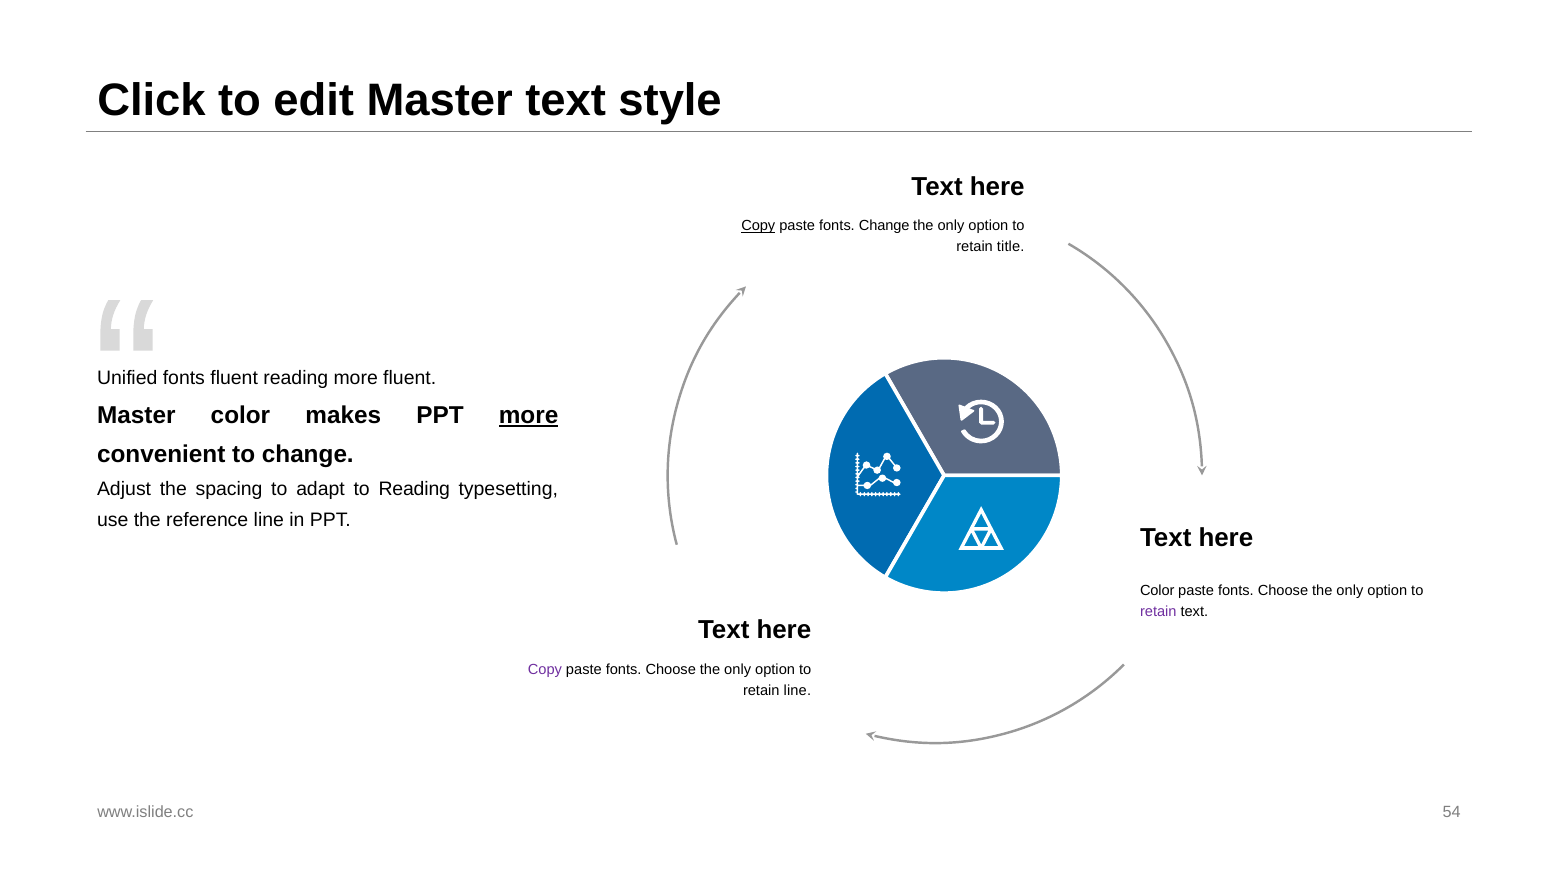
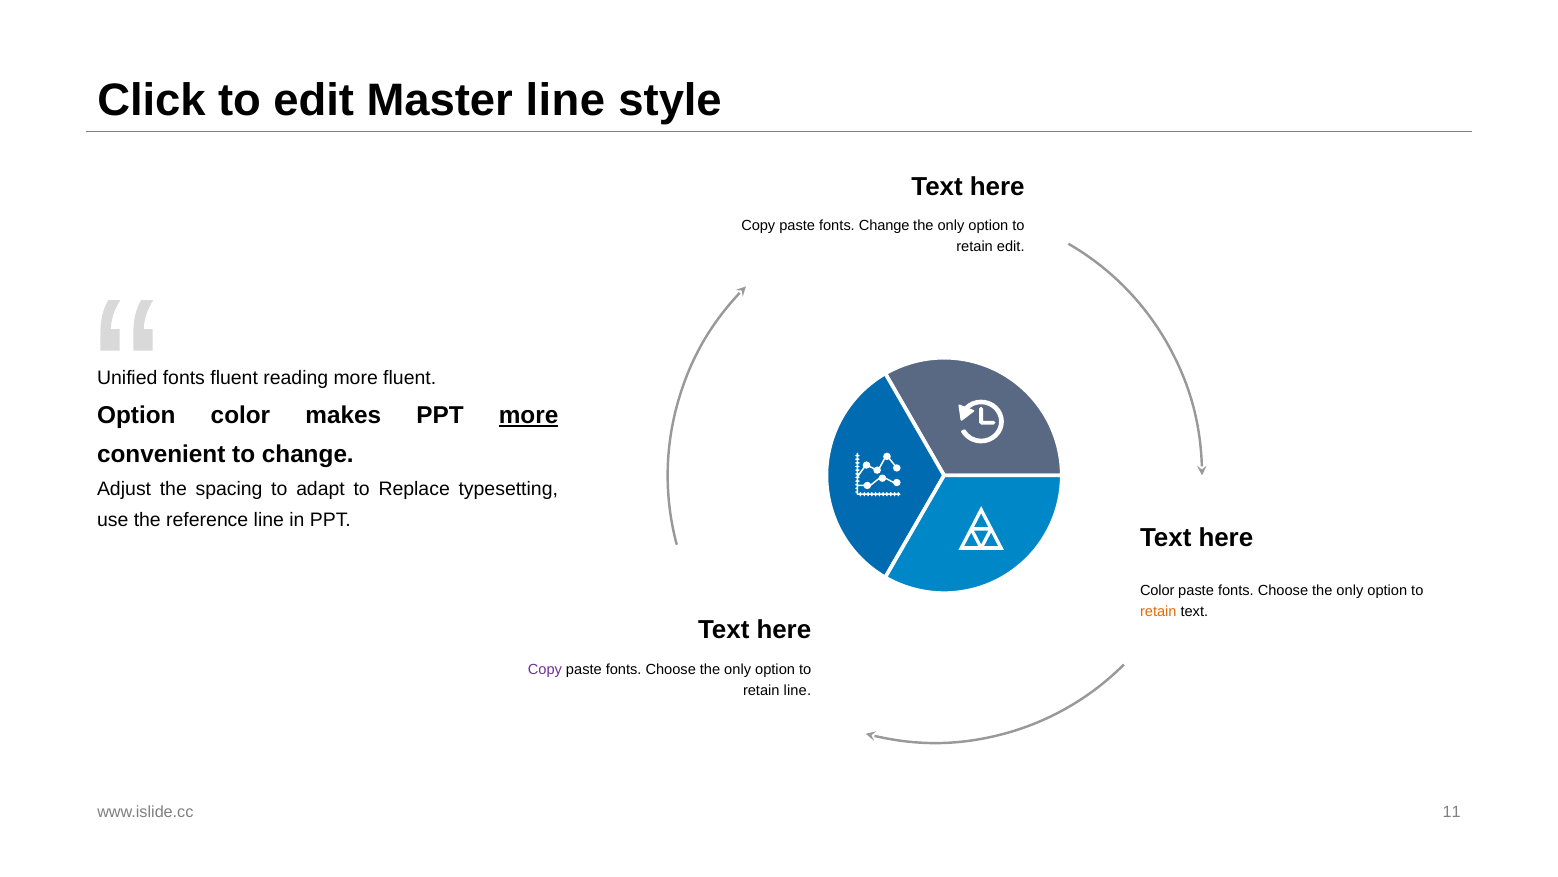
Master text: text -> line
Copy at (758, 226) underline: present -> none
retain title: title -> edit
Master at (136, 415): Master -> Option
to Reading: Reading -> Replace
retain at (1158, 611) colour: purple -> orange
54: 54 -> 11
